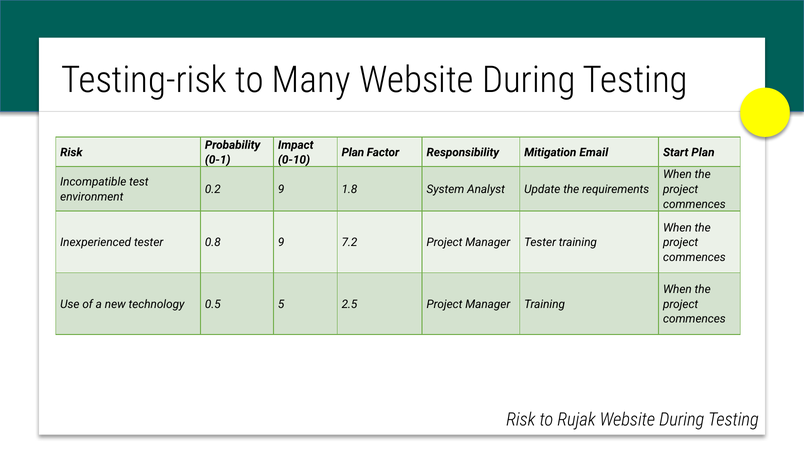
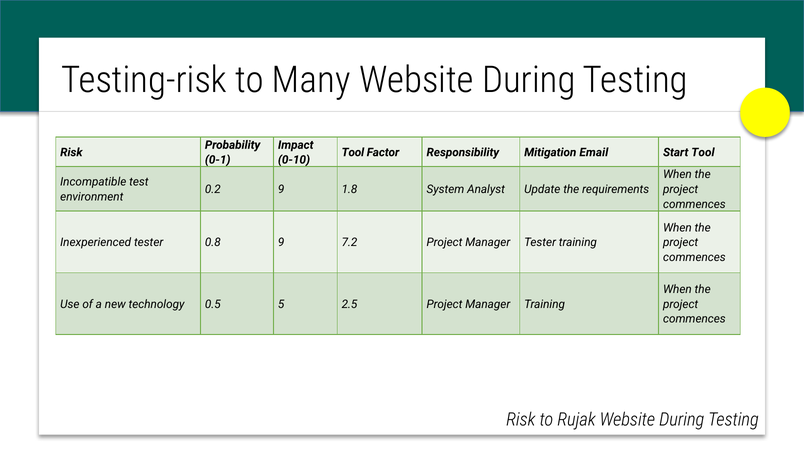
Plan at (353, 152): Plan -> Tool
Start Plan: Plan -> Tool
